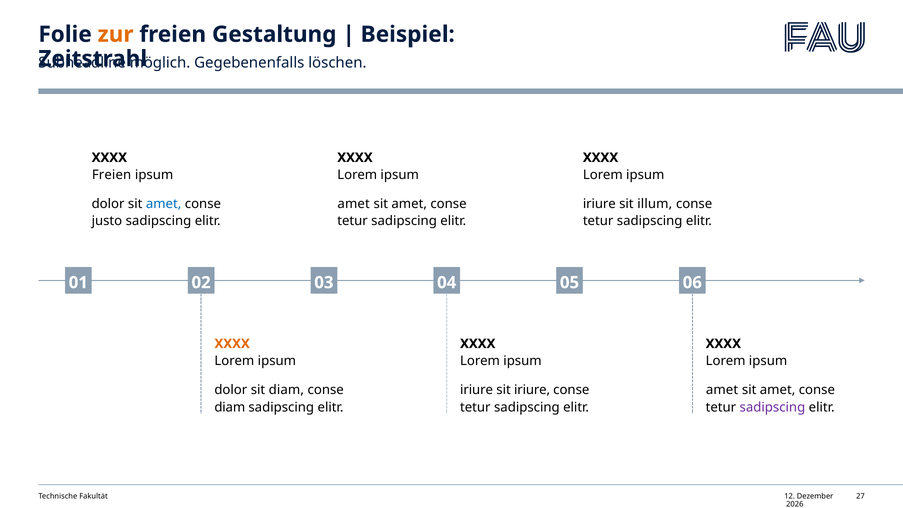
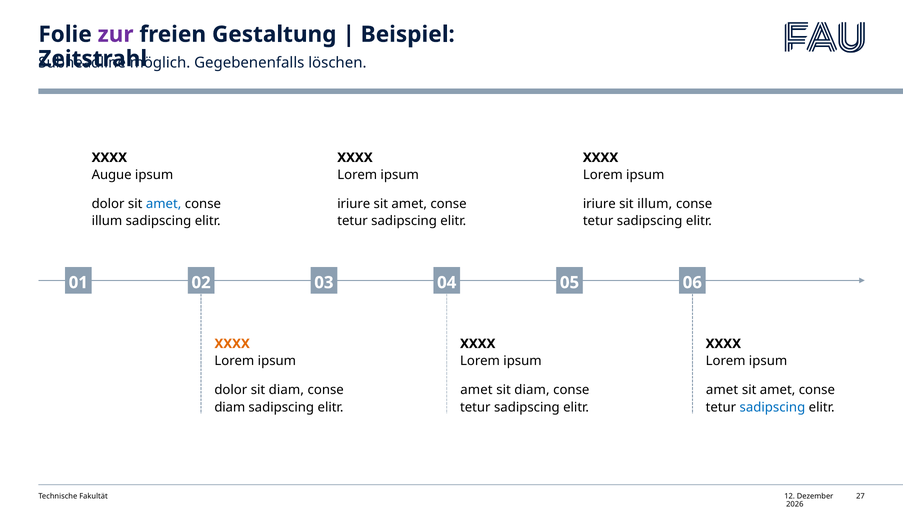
zur colour: orange -> purple
Freien at (112, 175): Freien -> Augue
amet at (354, 204): amet -> iriure
justo at (107, 221): justo -> illum
iriure at (477, 390): iriure -> amet
iriure at (532, 390): iriure -> diam
sadipscing at (772, 407) colour: purple -> blue
